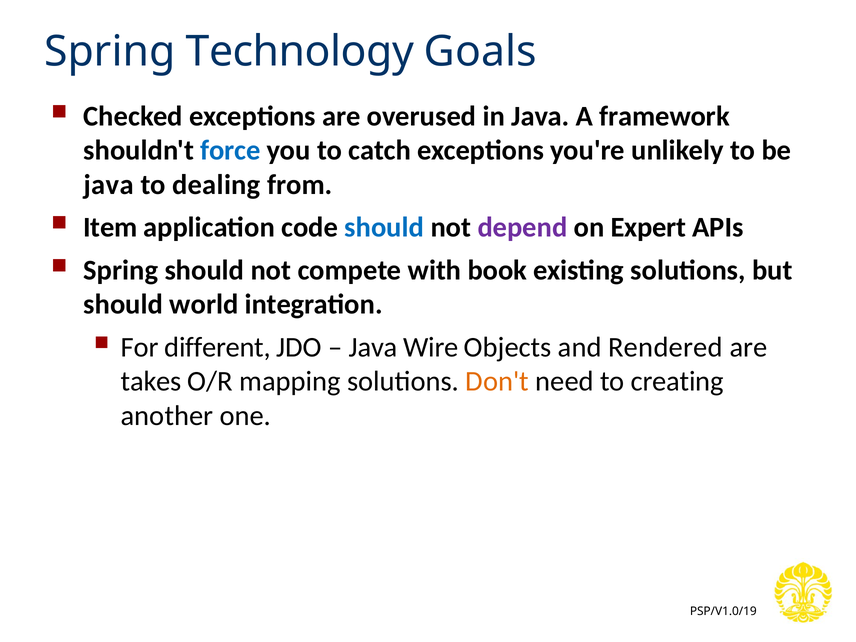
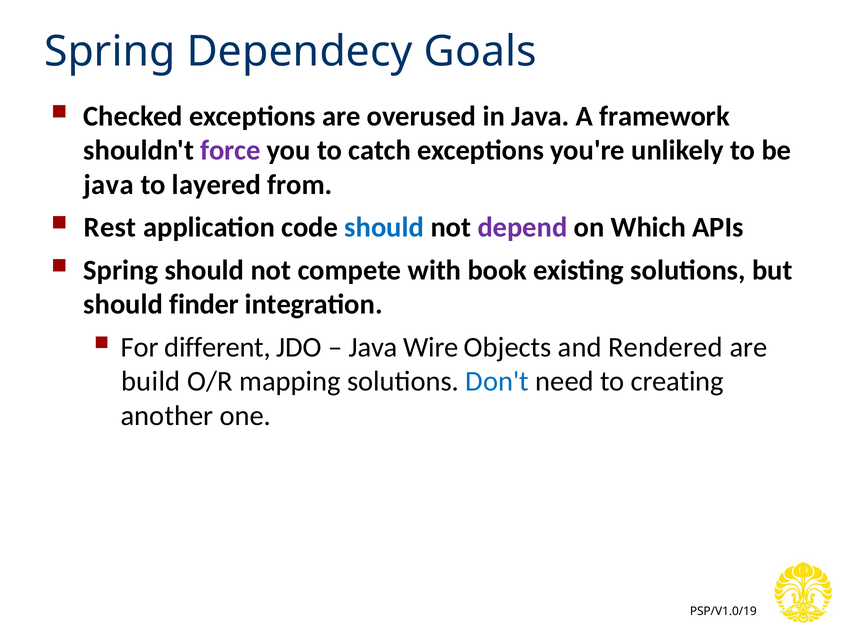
Technology: Technology -> Dependecy
force colour: blue -> purple
dealing: dealing -> layered
Item: Item -> Rest
Expert: Expert -> Which
world: world -> finder
takes: takes -> build
Don't colour: orange -> blue
